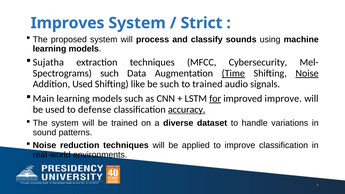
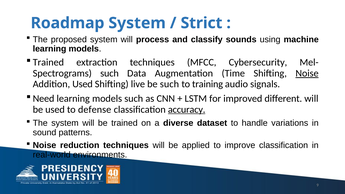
Improves: Improves -> Roadmap
Sujatha at (48, 62): Sujatha -> Trained
Time underline: present -> none
like: like -> live
to trained: trained -> training
Main: Main -> Need
for underline: present -> none
improved improve: improve -> different
